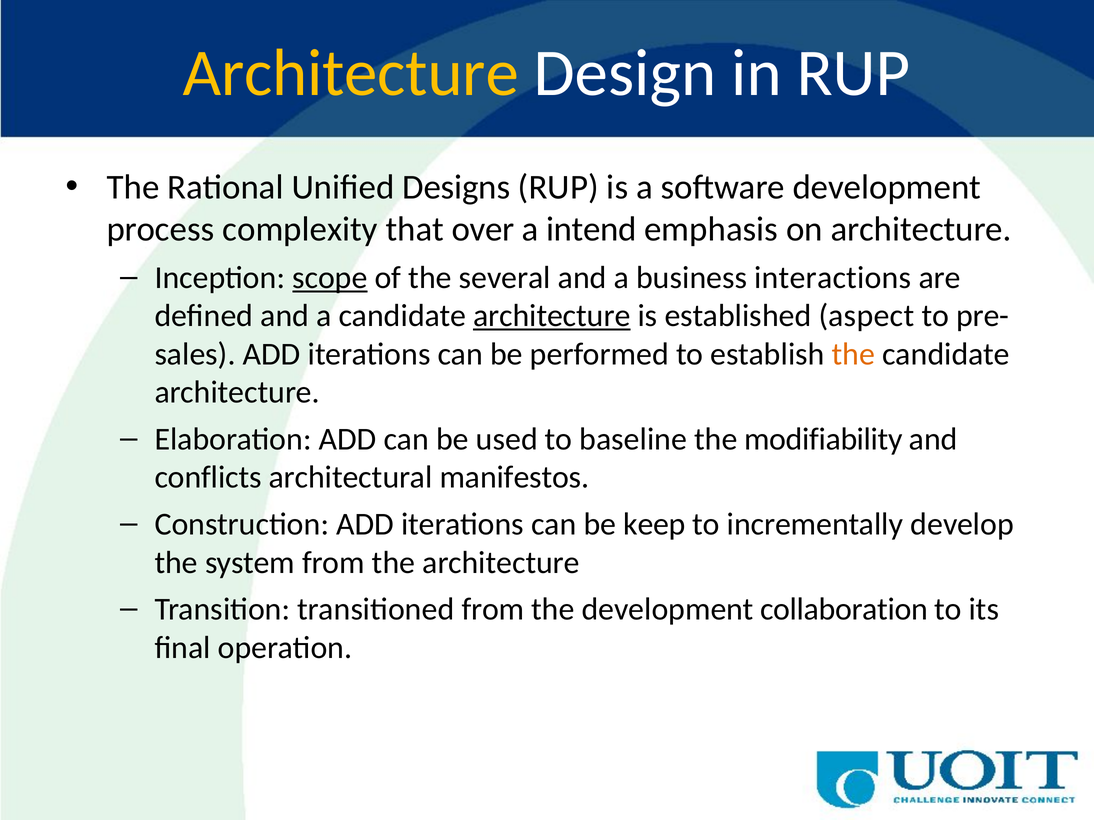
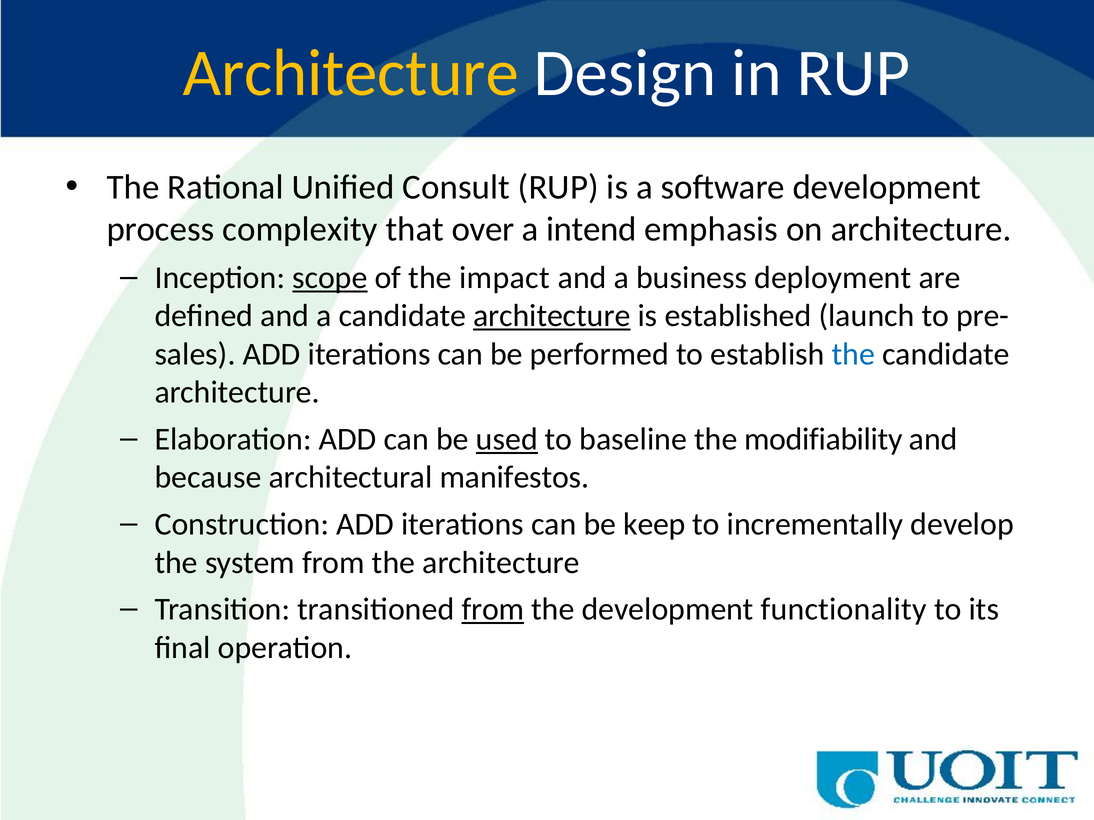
Designs: Designs -> Consult
several: several -> impact
interactions: interactions -> deployment
aspect: aspect -> launch
the at (853, 354) colour: orange -> blue
used underline: none -> present
conflicts: conflicts -> because
from at (493, 610) underline: none -> present
collaboration: collaboration -> functionality
